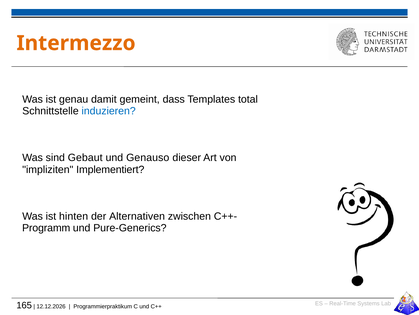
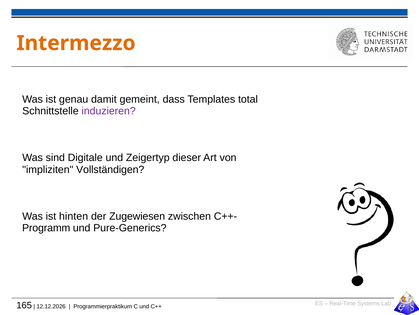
induzieren colour: blue -> purple
Gebaut: Gebaut -> Digitale
Genauso: Genauso -> Zeigertyp
Implementiert: Implementiert -> Vollständigen
Alternativen: Alternativen -> Zugewiesen
